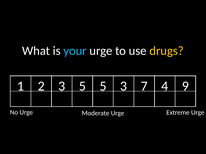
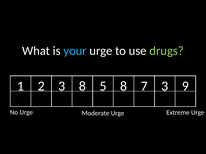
drugs colour: yellow -> light green
3 5: 5 -> 8
5 3: 3 -> 8
7 4: 4 -> 3
